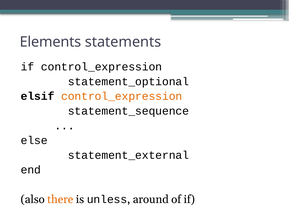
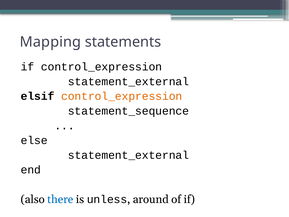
Elements: Elements -> Mapping
statement_optional at (128, 81): statement_optional -> statement_external
there colour: orange -> blue
